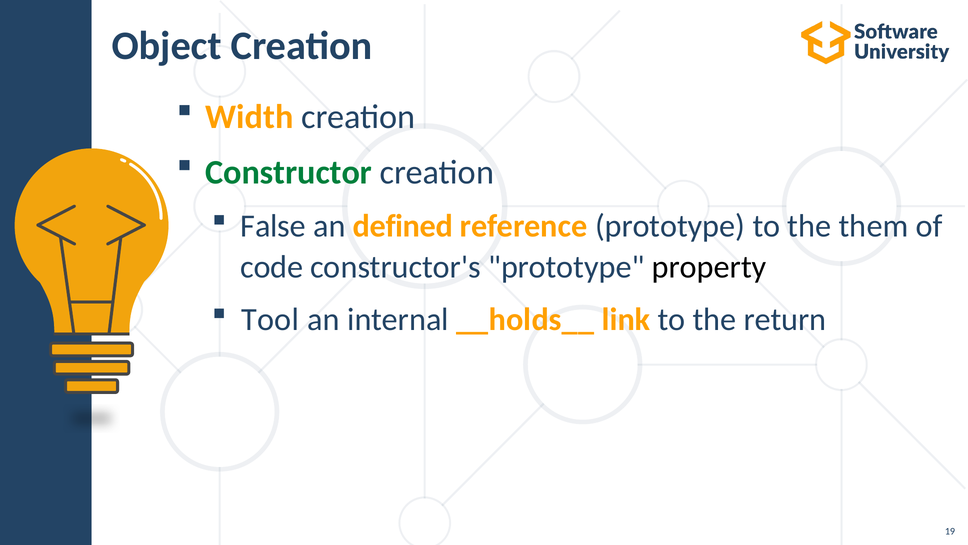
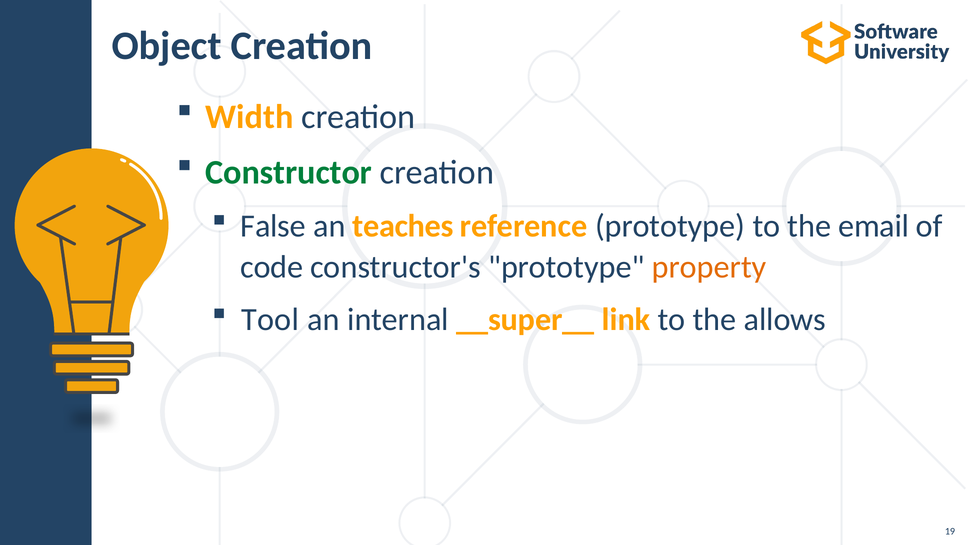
defined: defined -> teaches
them: them -> email
property colour: black -> orange
__holds__: __holds__ -> __super__
return: return -> allows
